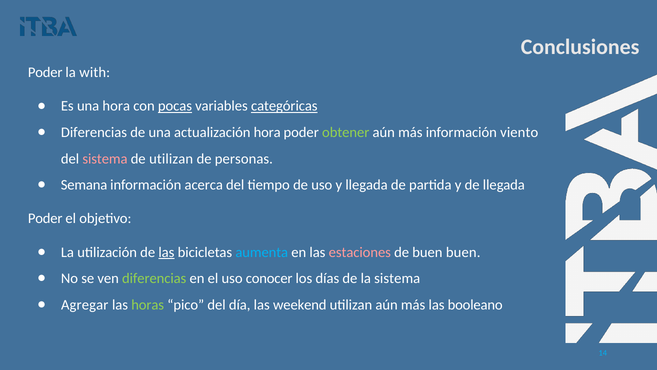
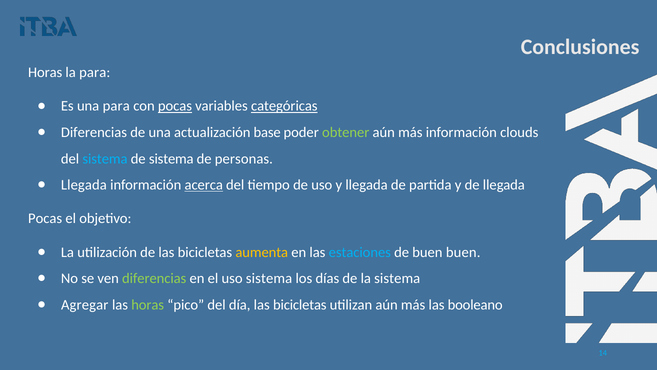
Poder at (45, 73): Poder -> Horas
la with: with -> para
una hora: hora -> para
actualización hora: hora -> base
viento: viento -> clouds
sistema at (105, 159) colour: pink -> light blue
de utilizan: utilizan -> sistema
Semana at (84, 185): Semana -> Llegada
acerca underline: none -> present
Poder at (45, 218): Poder -> Pocas
las at (166, 252) underline: present -> none
aumenta colour: light blue -> yellow
estaciones colour: pink -> light blue
uso conocer: conocer -> sistema
día las weekend: weekend -> bicicletas
